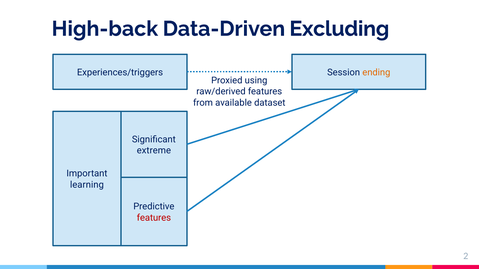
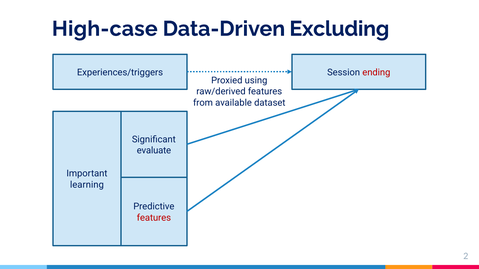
High-back: High-back -> High-case
ending colour: orange -> red
extreme: extreme -> evaluate
